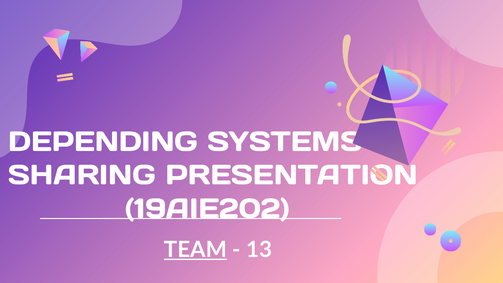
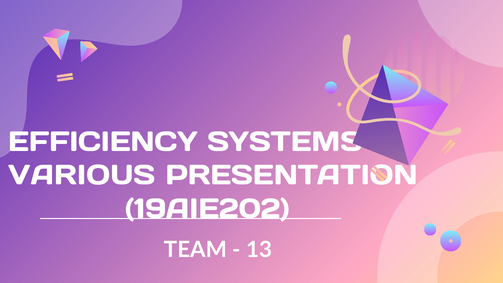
DEPENDING: DEPENDING -> EFFICIENCY
SHARING: SHARING -> VARIOUS
TEAM underline: present -> none
